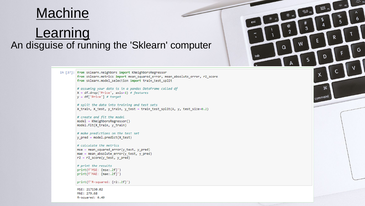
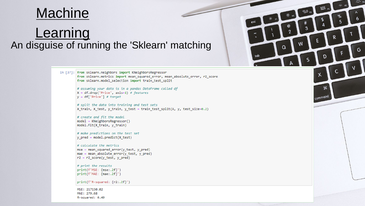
computer: computer -> matching
